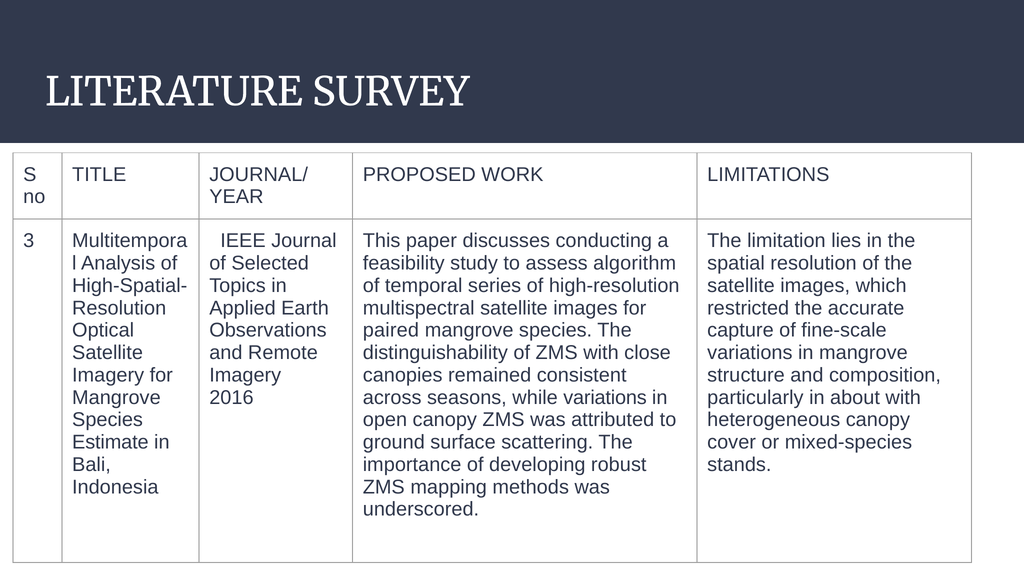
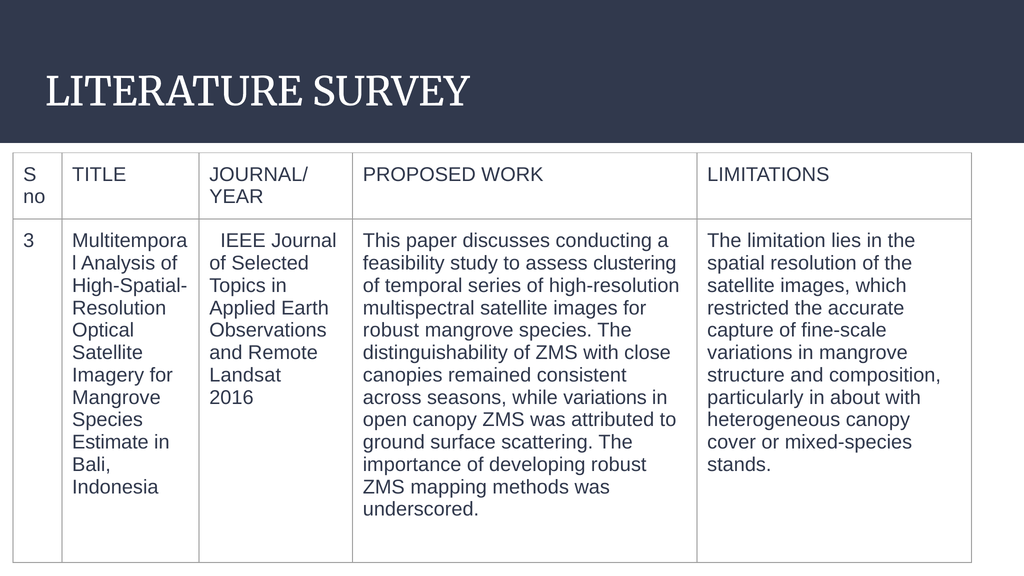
algorithm: algorithm -> clustering
paired at (391, 330): paired -> robust
Imagery at (245, 375): Imagery -> Landsat
